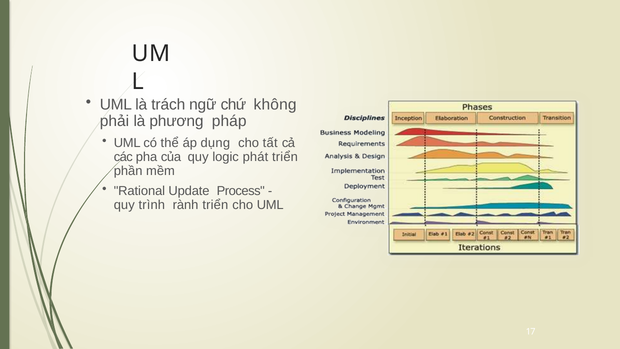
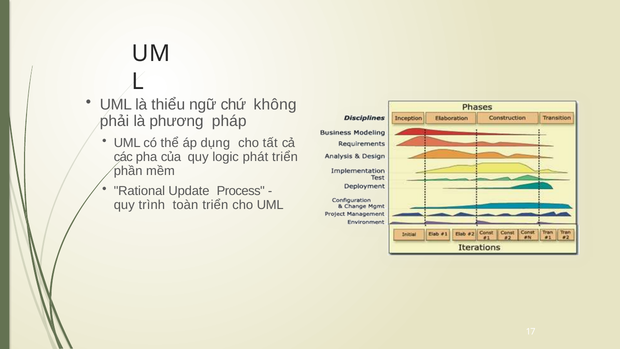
trách: trách -> thiểu
rành: rành -> toàn
